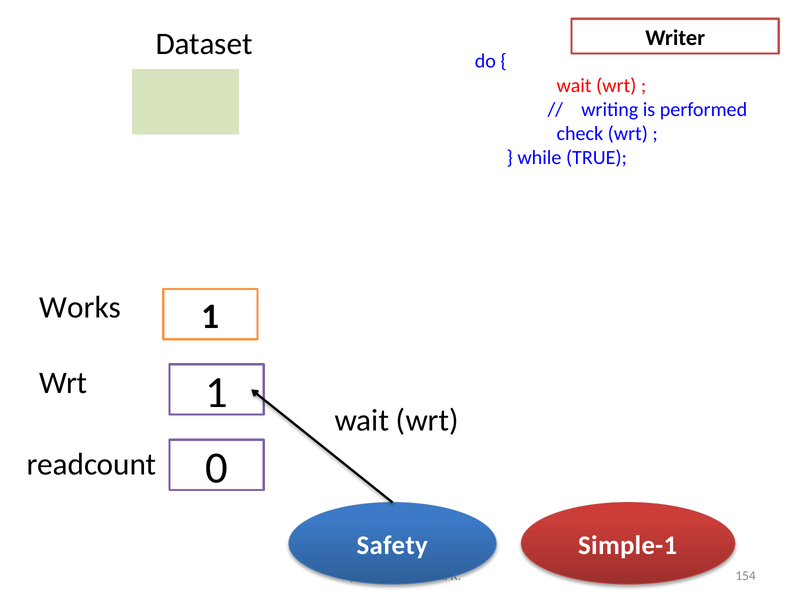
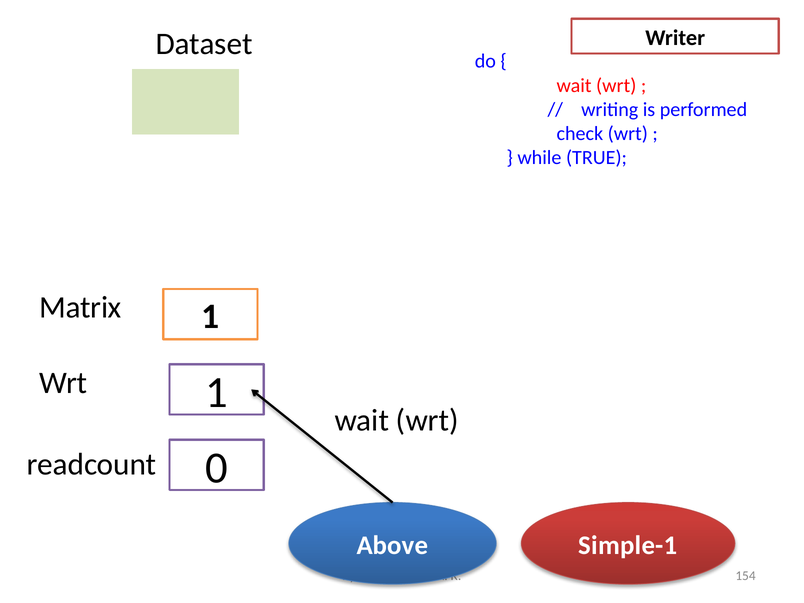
Works: Works -> Matrix
Safety: Safety -> Above
